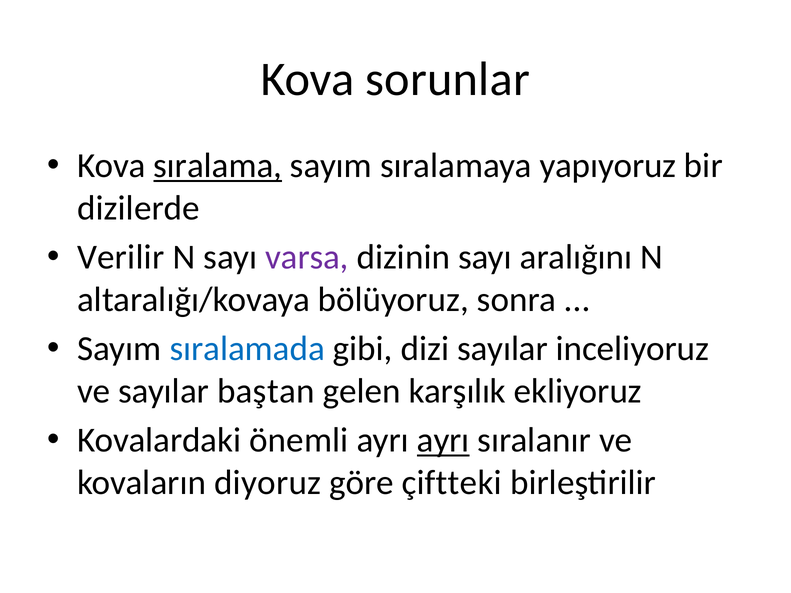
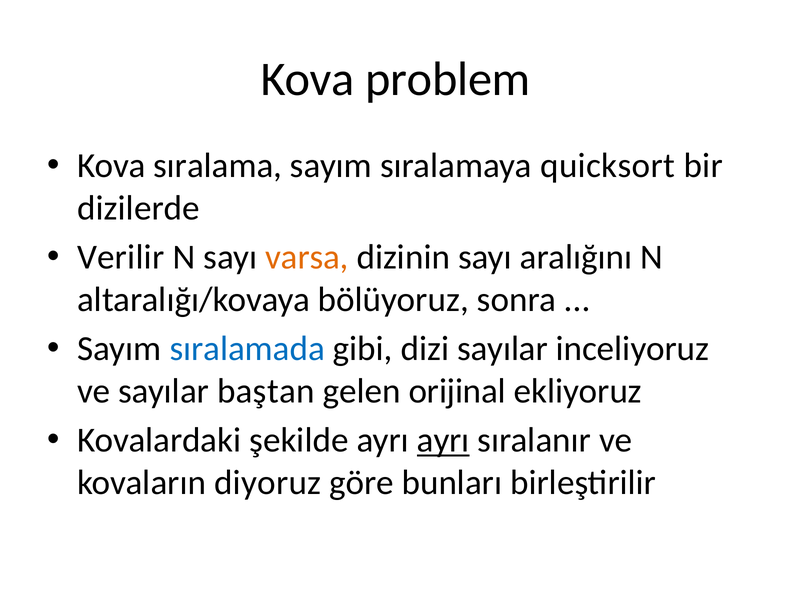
sorunlar: sorunlar -> problem
sıralama underline: present -> none
yapıyoruz: yapıyoruz -> quicksort
varsa colour: purple -> orange
karşılık: karşılık -> orijinal
önemli: önemli -> şekilde
çiftteki: çiftteki -> bunları
